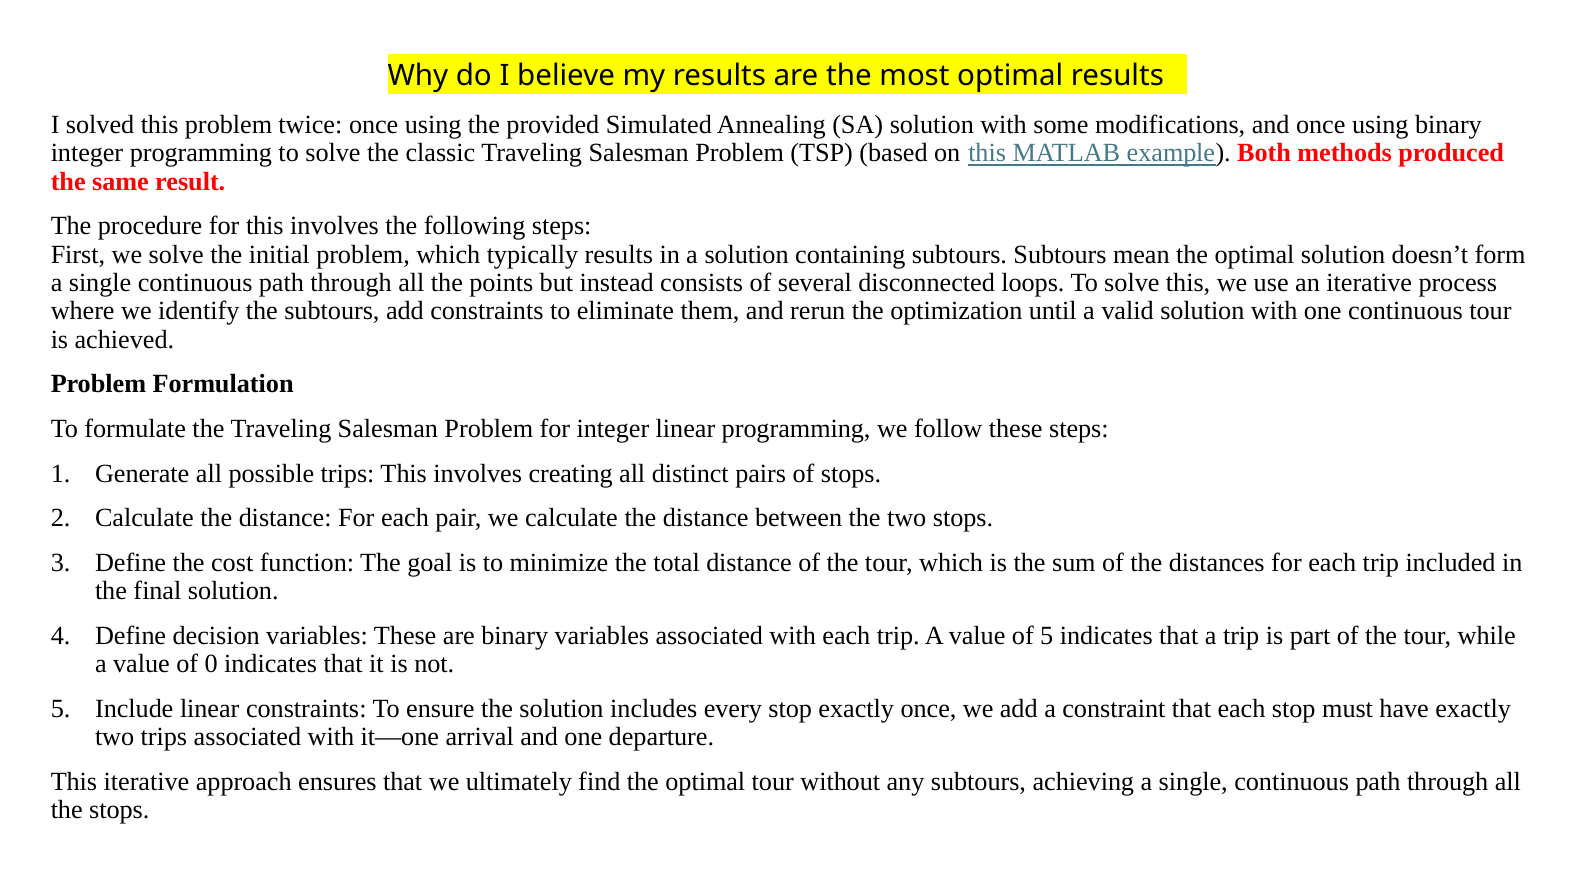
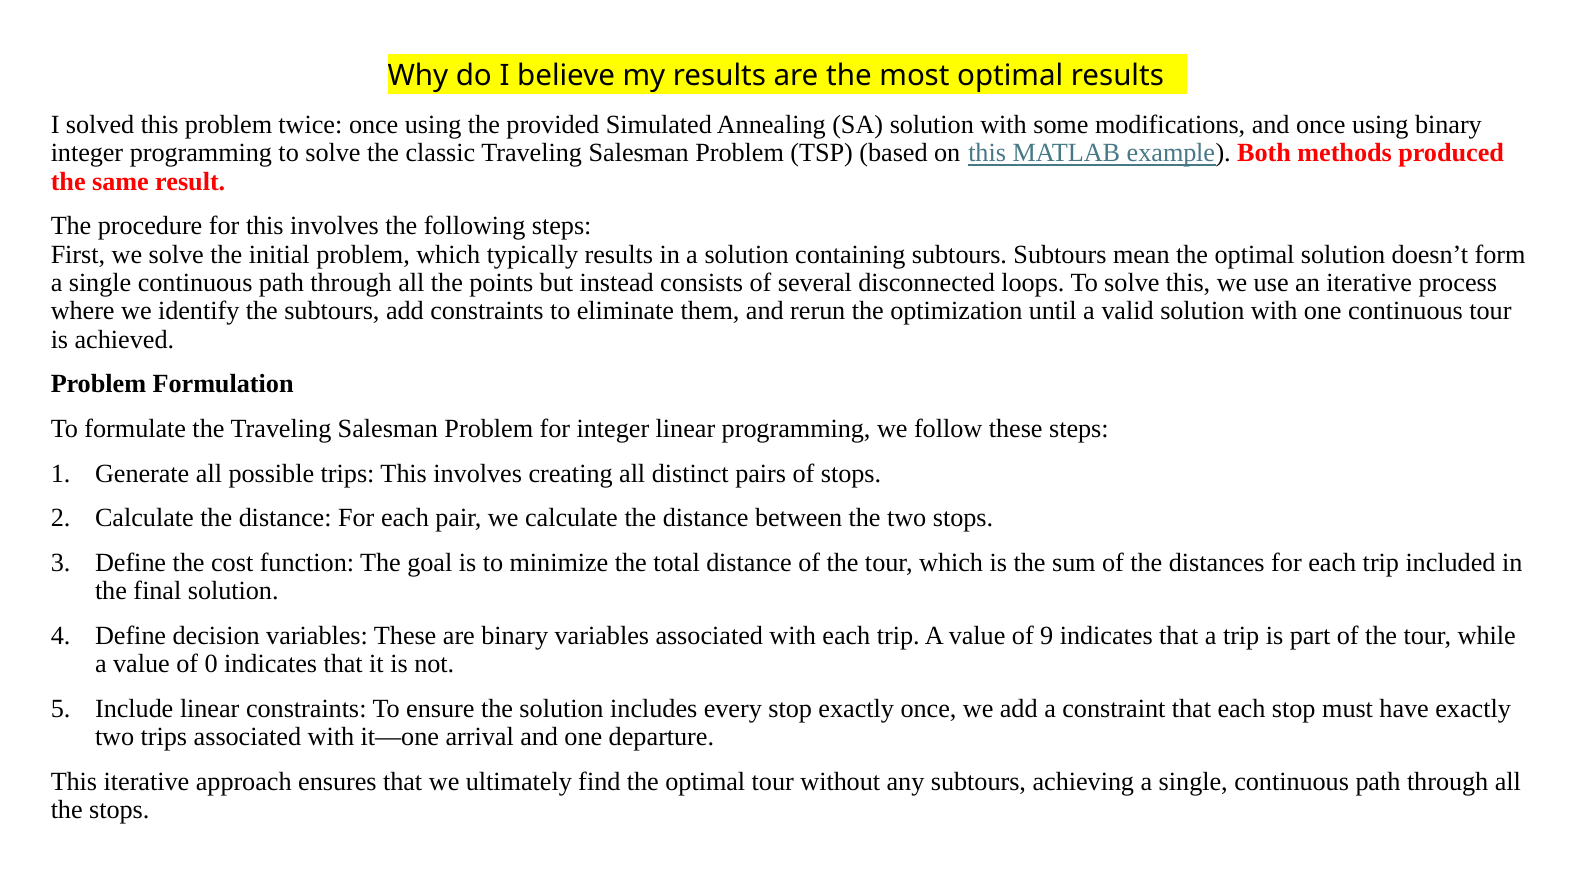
of 5: 5 -> 9
